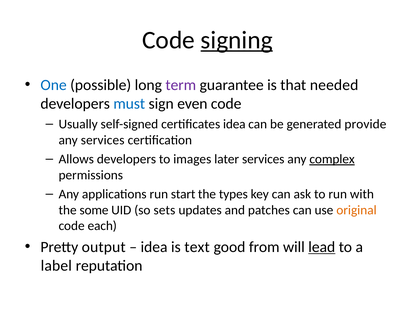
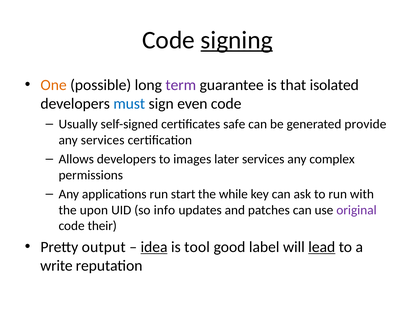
One colour: blue -> orange
needed: needed -> isolated
certificates idea: idea -> safe
complex underline: present -> none
types: types -> while
some: some -> upon
sets: sets -> info
original colour: orange -> purple
each: each -> their
idea at (154, 247) underline: none -> present
text: text -> tool
from: from -> label
label: label -> write
